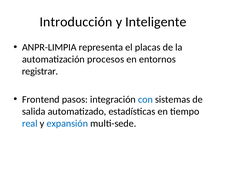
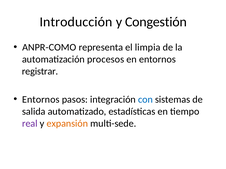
Inteligente: Inteligente -> Congestión
ANPR-LIMPIA: ANPR-LIMPIA -> ANPR-COMO
placas: placas -> limpia
Frontend at (41, 100): Frontend -> Entornos
real colour: blue -> purple
expansión colour: blue -> orange
